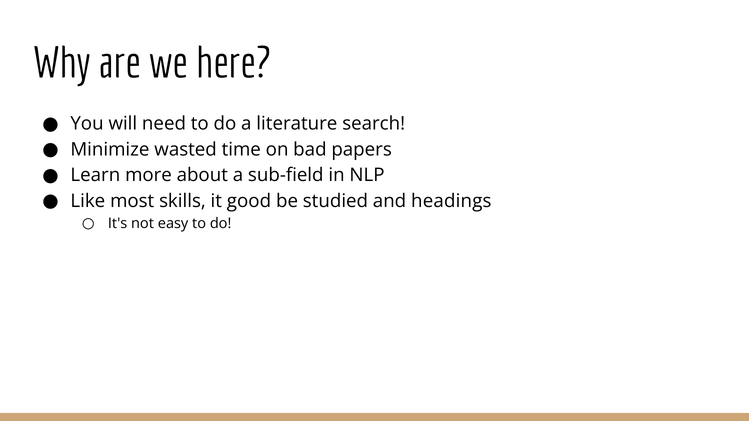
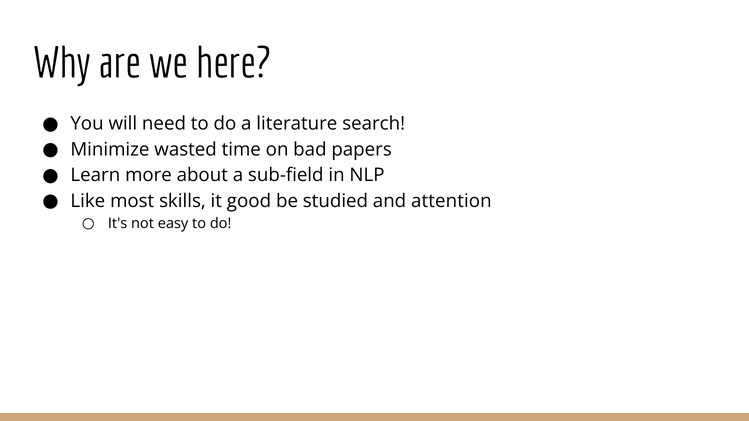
headings: headings -> attention
